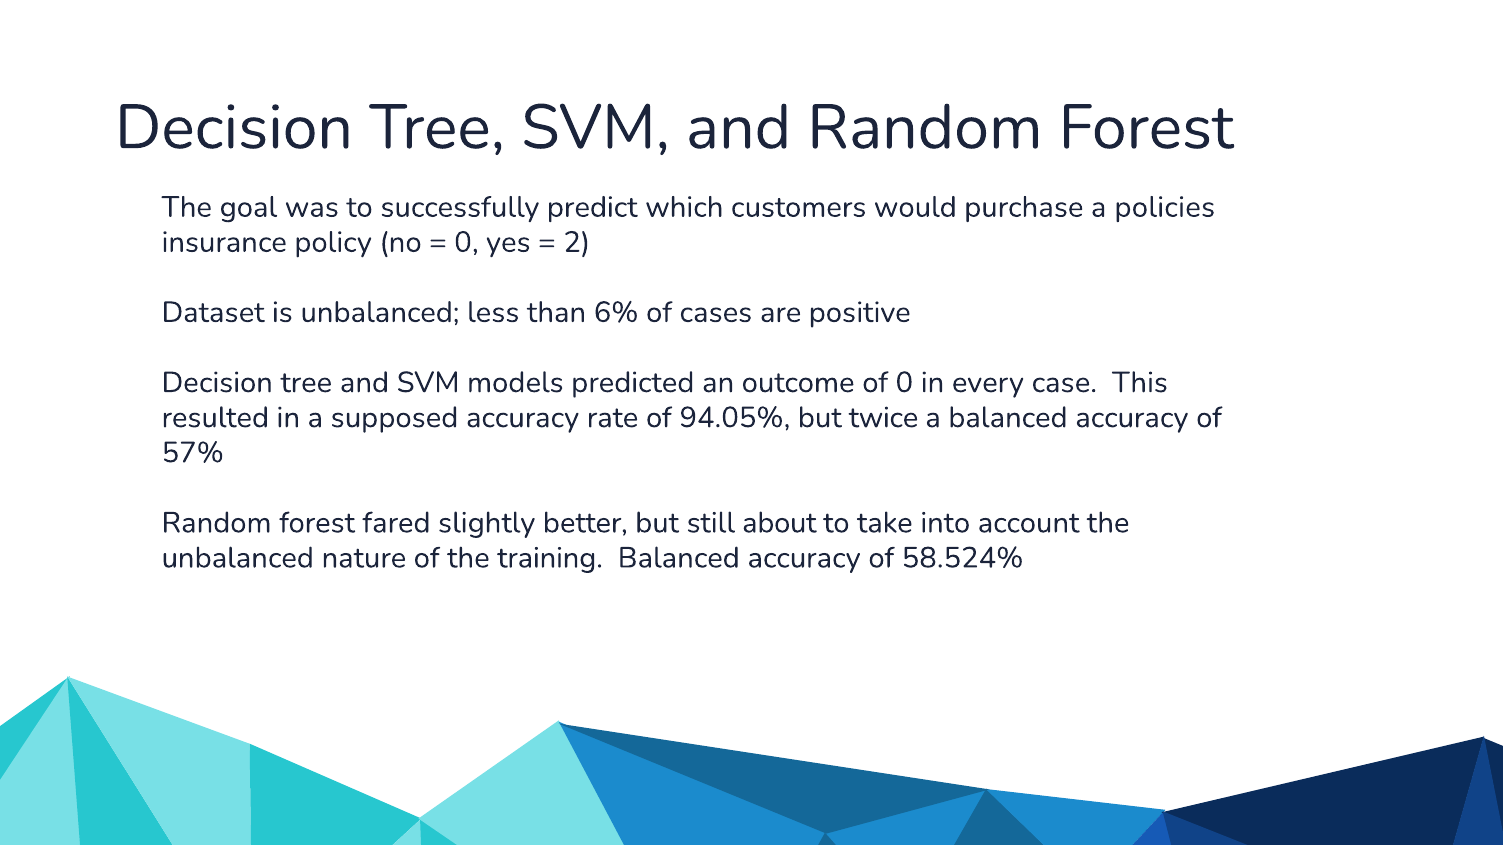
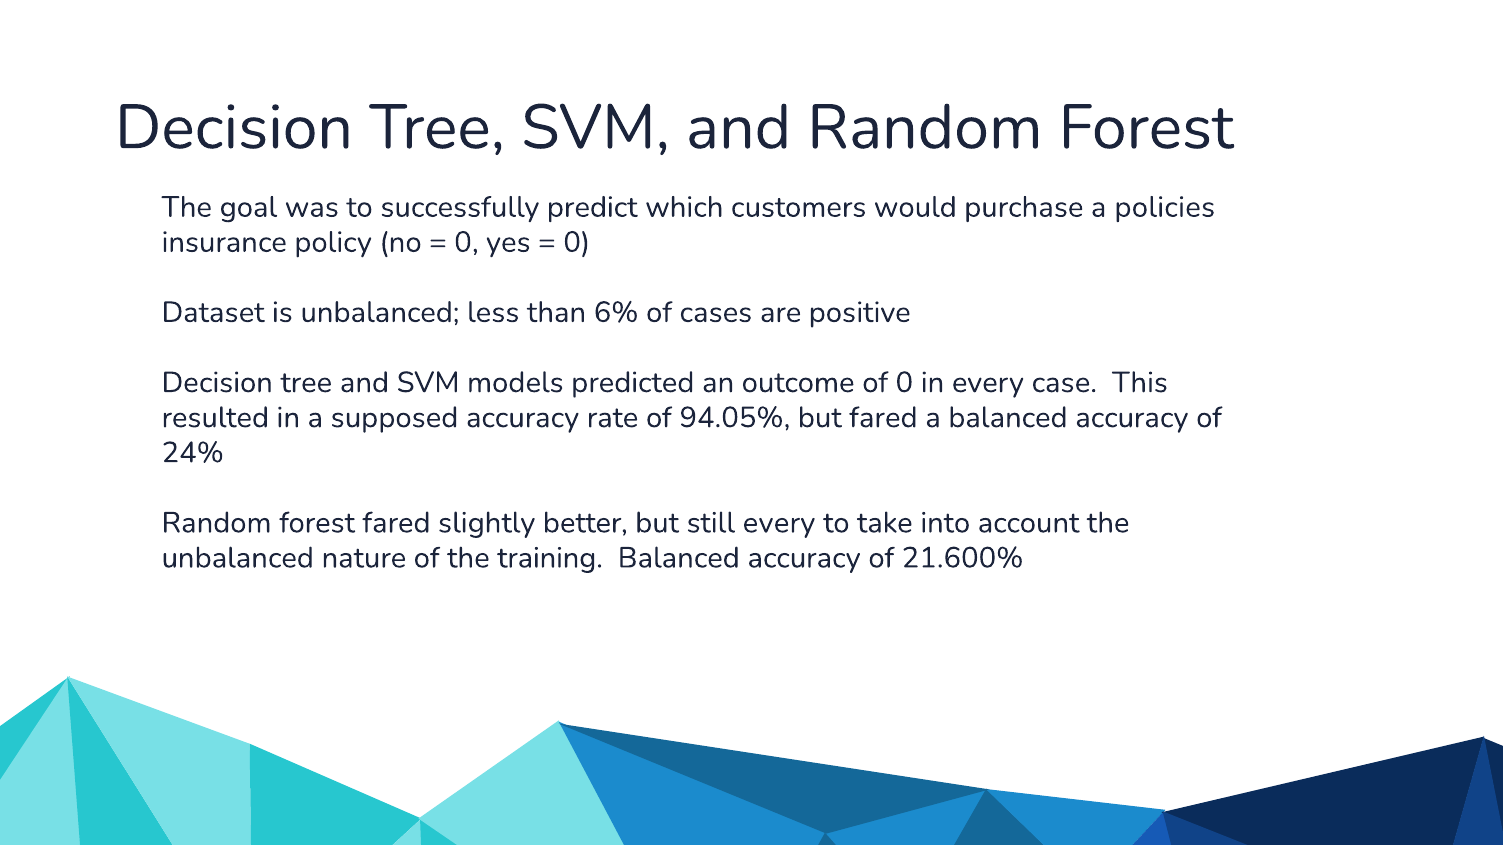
2 at (577, 242): 2 -> 0
but twice: twice -> fared
57%: 57% -> 24%
still about: about -> every
58.524%: 58.524% -> 21.600%
